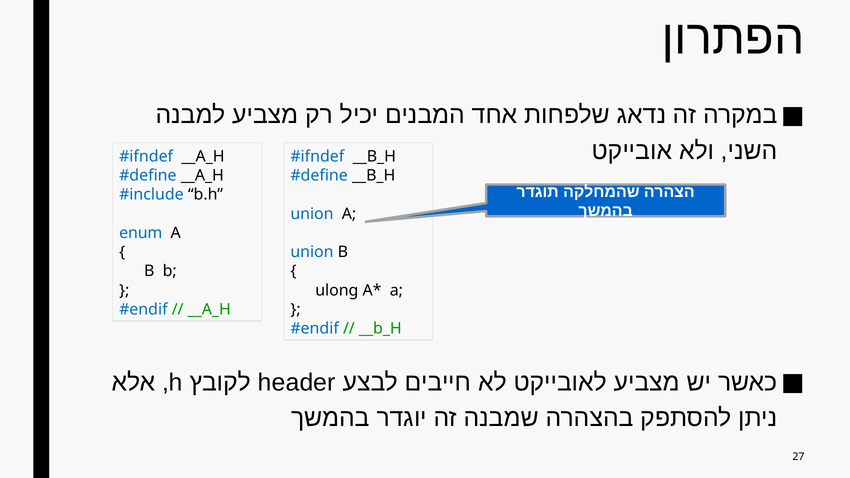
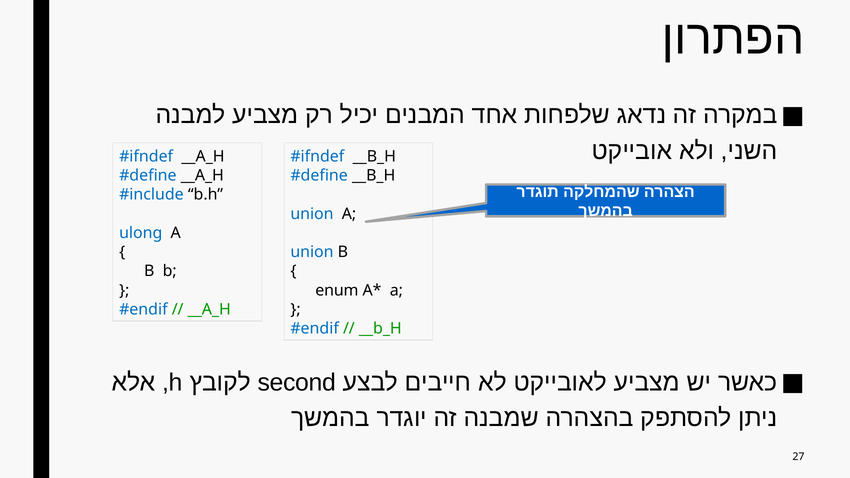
enum: enum -> ulong
ulong: ulong -> enum
header: header -> second
